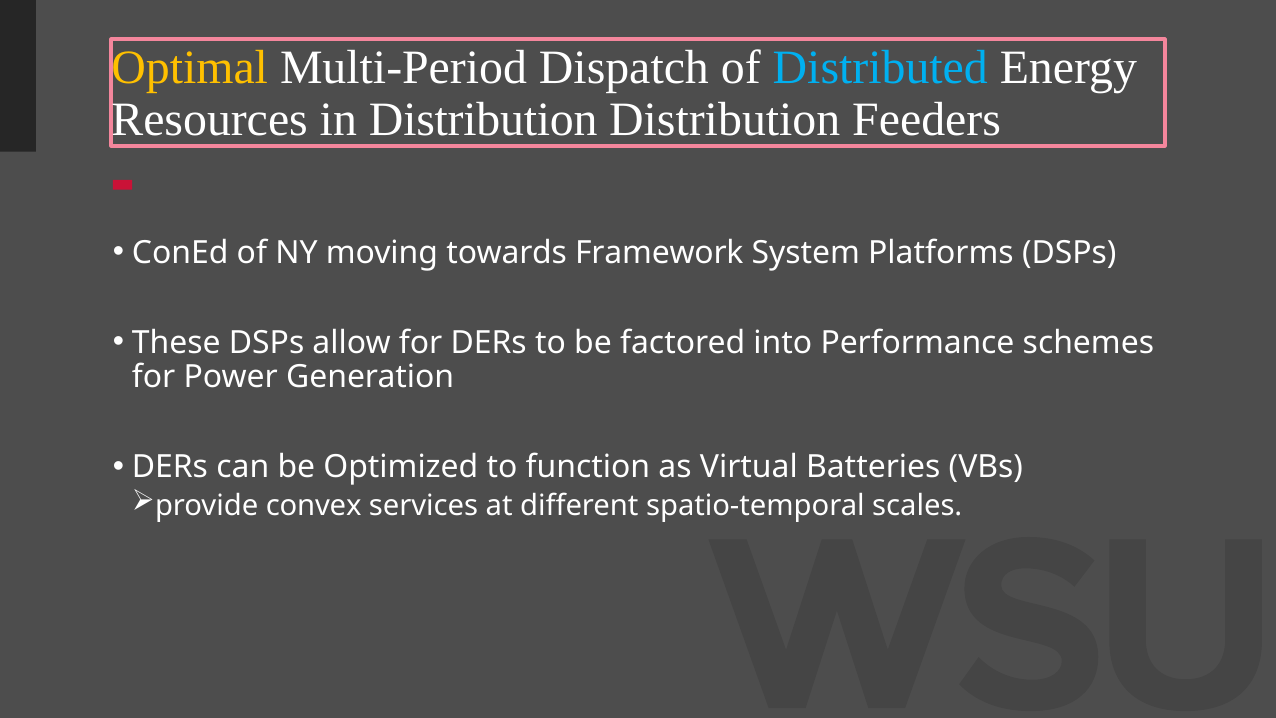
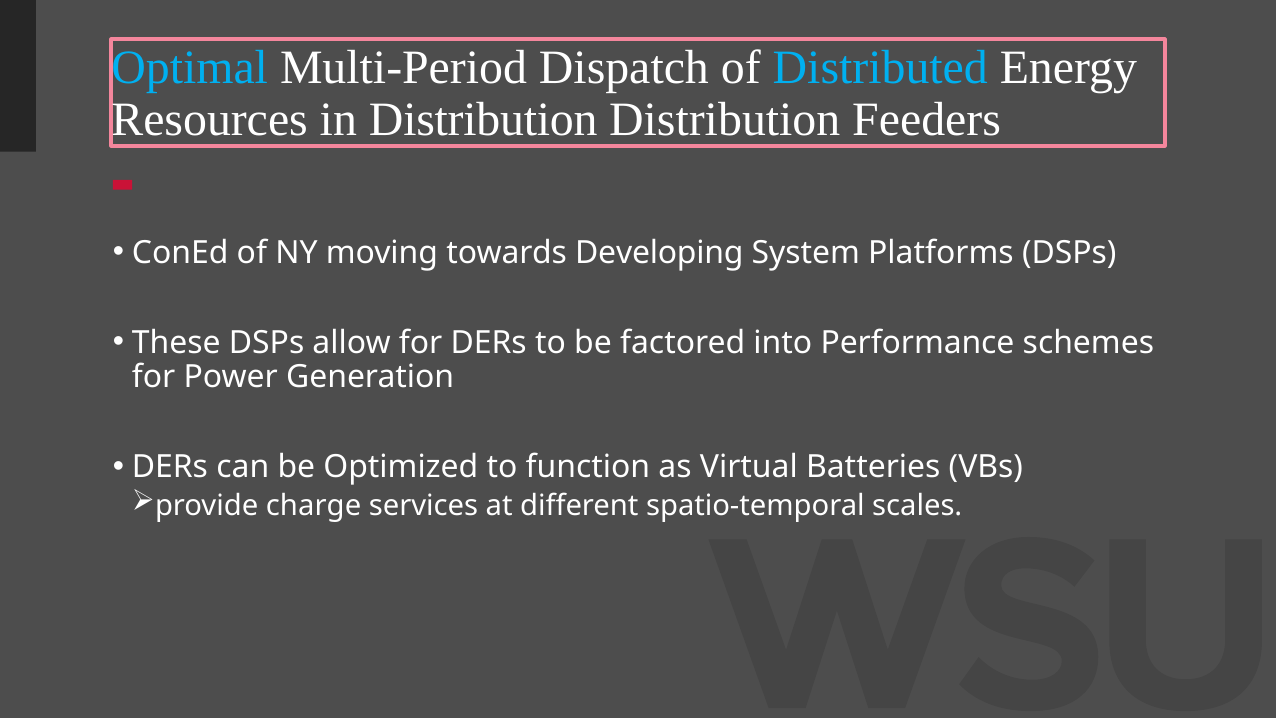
Optimal colour: yellow -> light blue
Framework: Framework -> Developing
convex: convex -> charge
